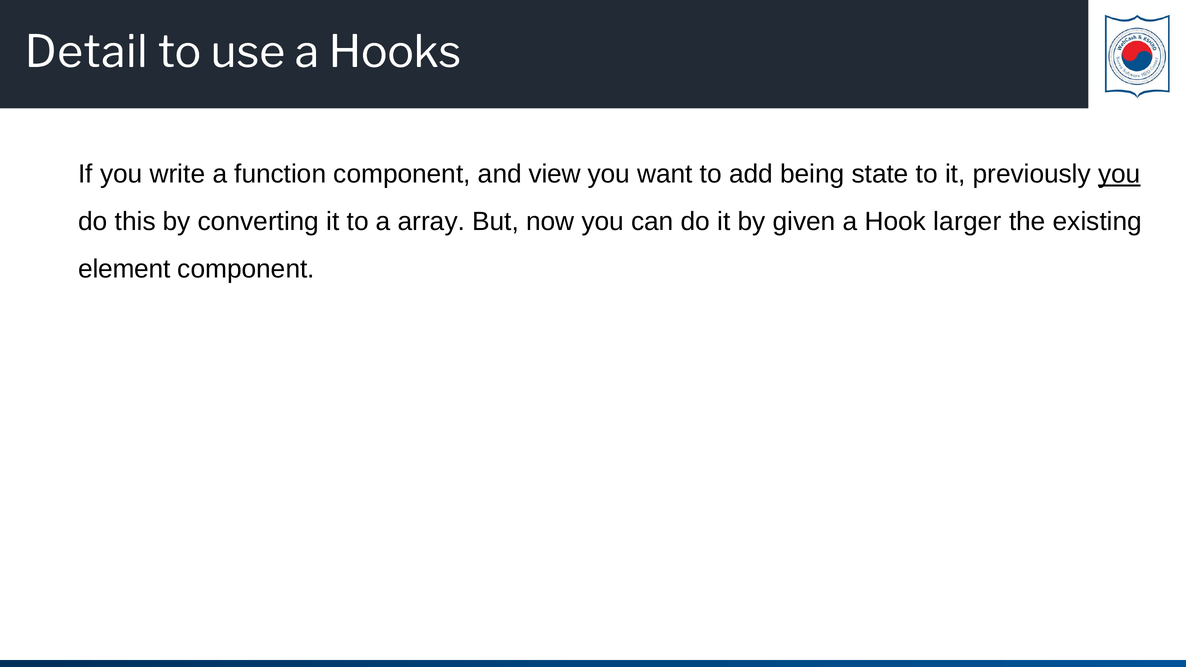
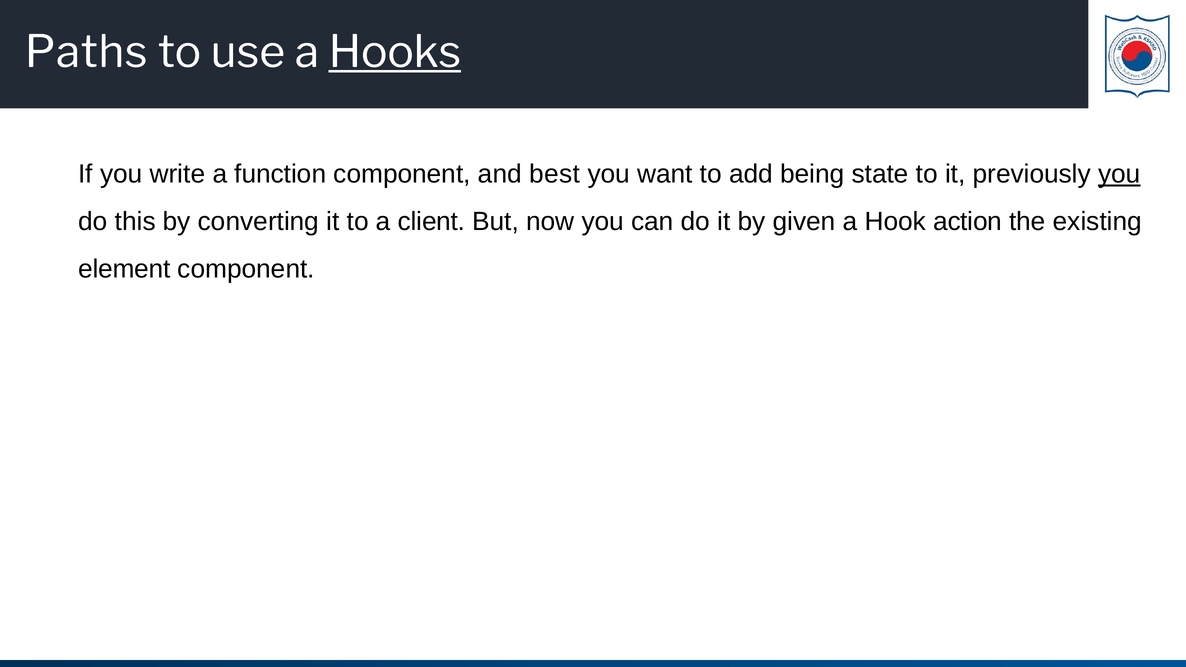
Detail: Detail -> Paths
Hooks underline: none -> present
view: view -> best
array: array -> client
larger: larger -> action
